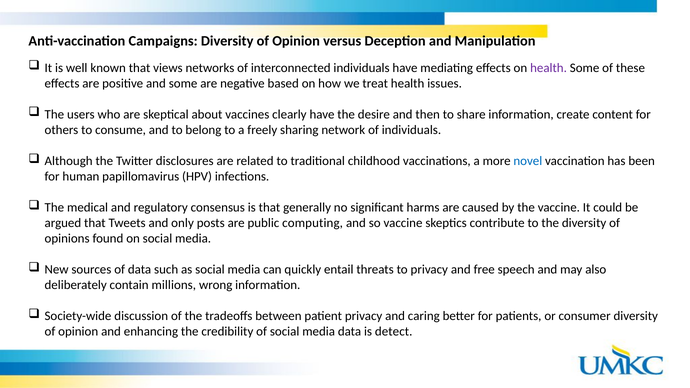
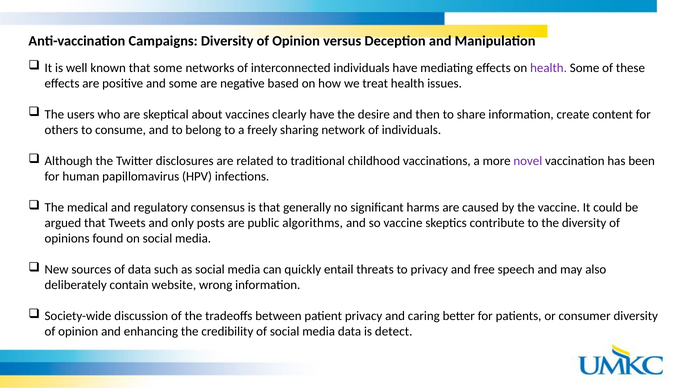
that views: views -> some
novel colour: blue -> purple
computing: computing -> algorithms
millions: millions -> website
